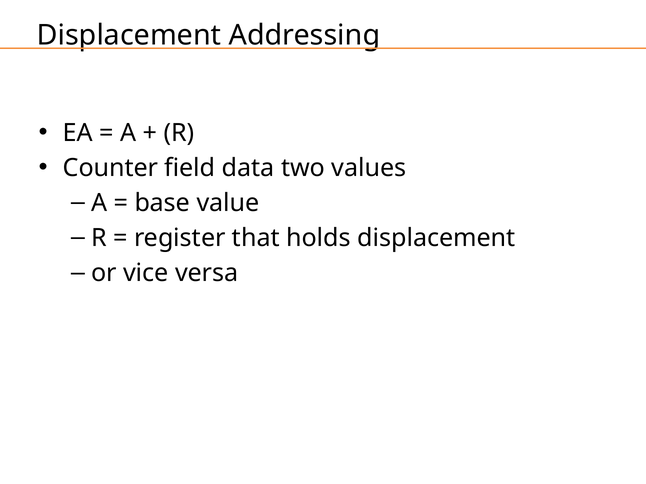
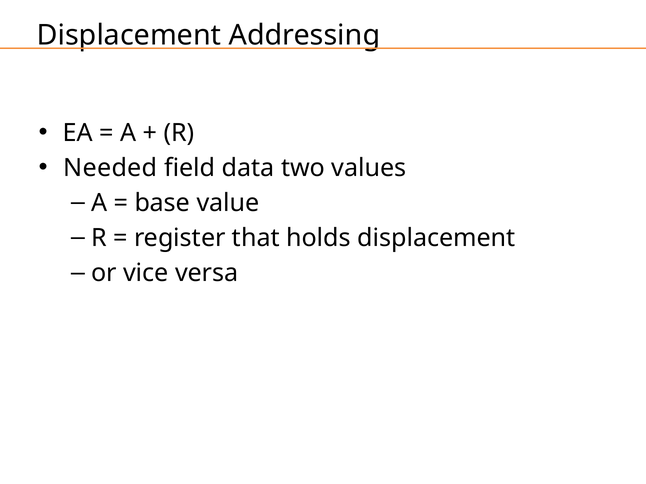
Counter: Counter -> Needed
